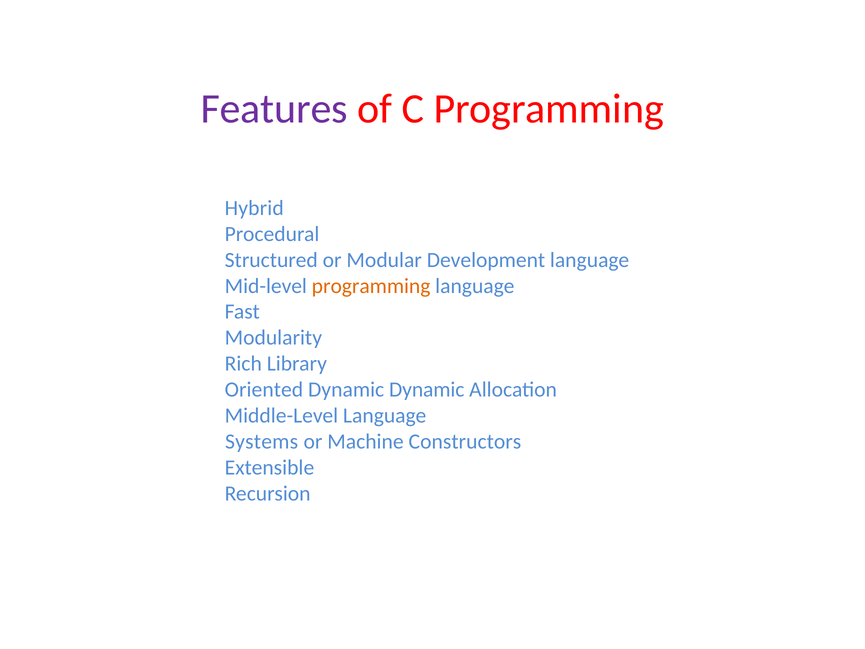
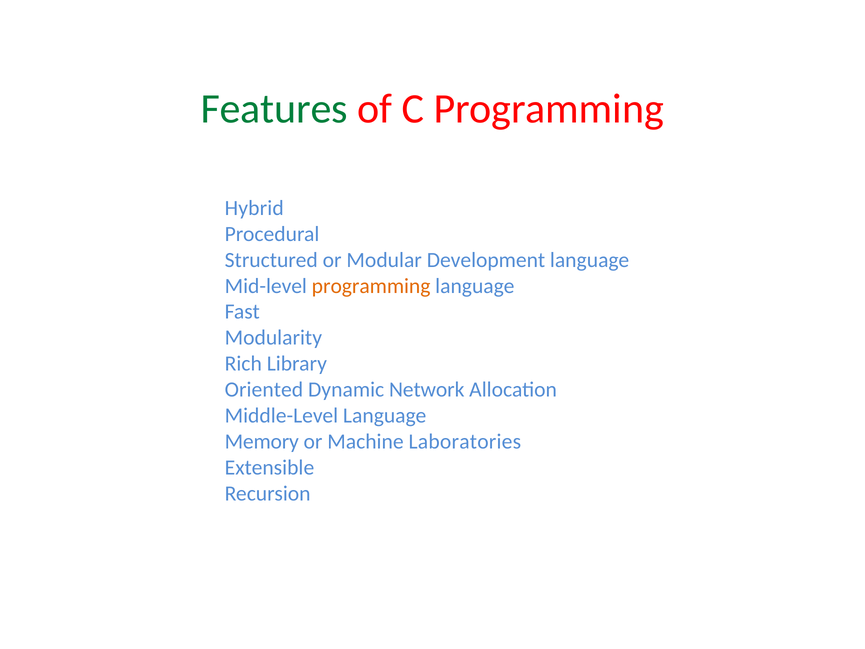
Features colour: purple -> green
Dynamic Dynamic: Dynamic -> Network
Systems: Systems -> Memory
Constructors: Constructors -> Laboratories
